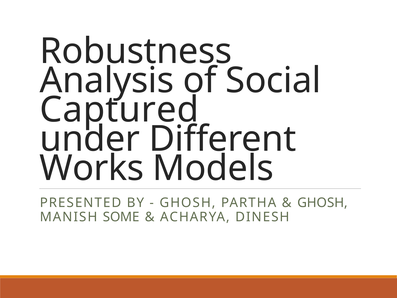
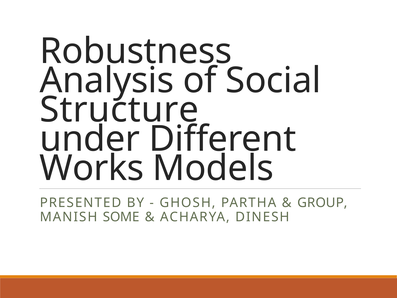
Captured: Captured -> Structure
GHOSH at (323, 203): GHOSH -> GROUP
